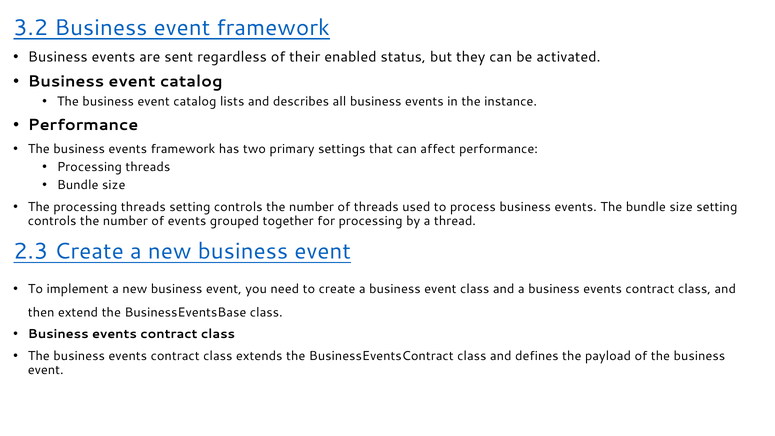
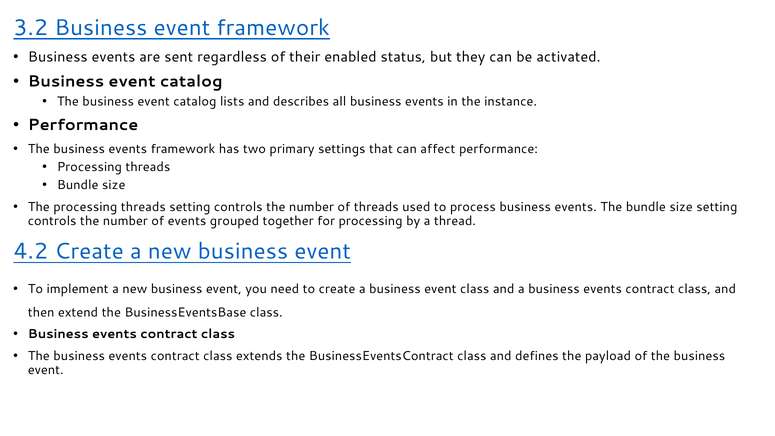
2.3: 2.3 -> 4.2
